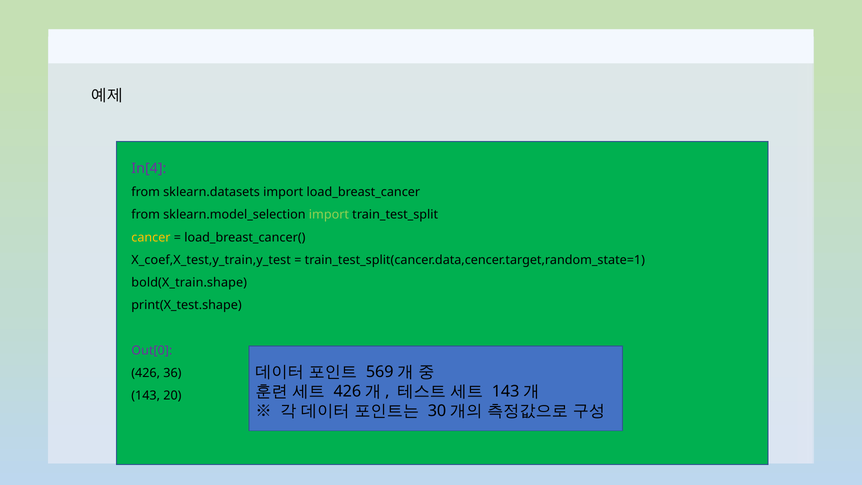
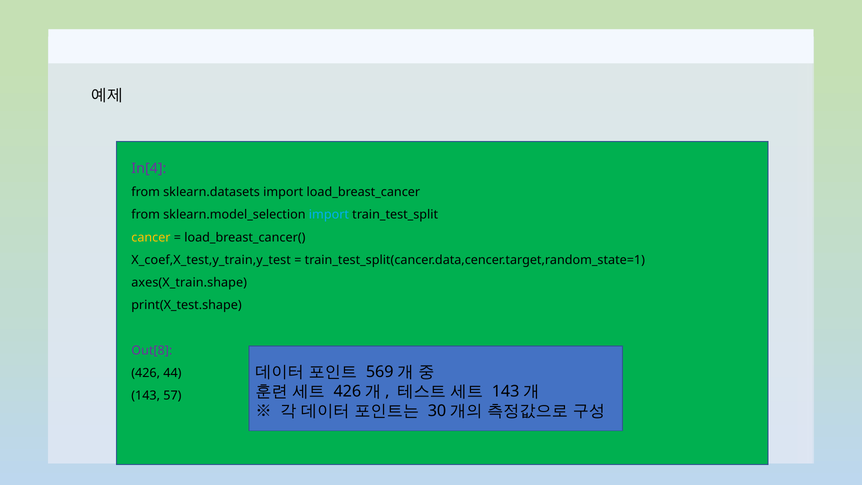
import at (329, 215) colour: light green -> light blue
bold(X_train.shape: bold(X_train.shape -> axes(X_train.shape
Out[0: Out[0 -> Out[8
36: 36 -> 44
20: 20 -> 57
